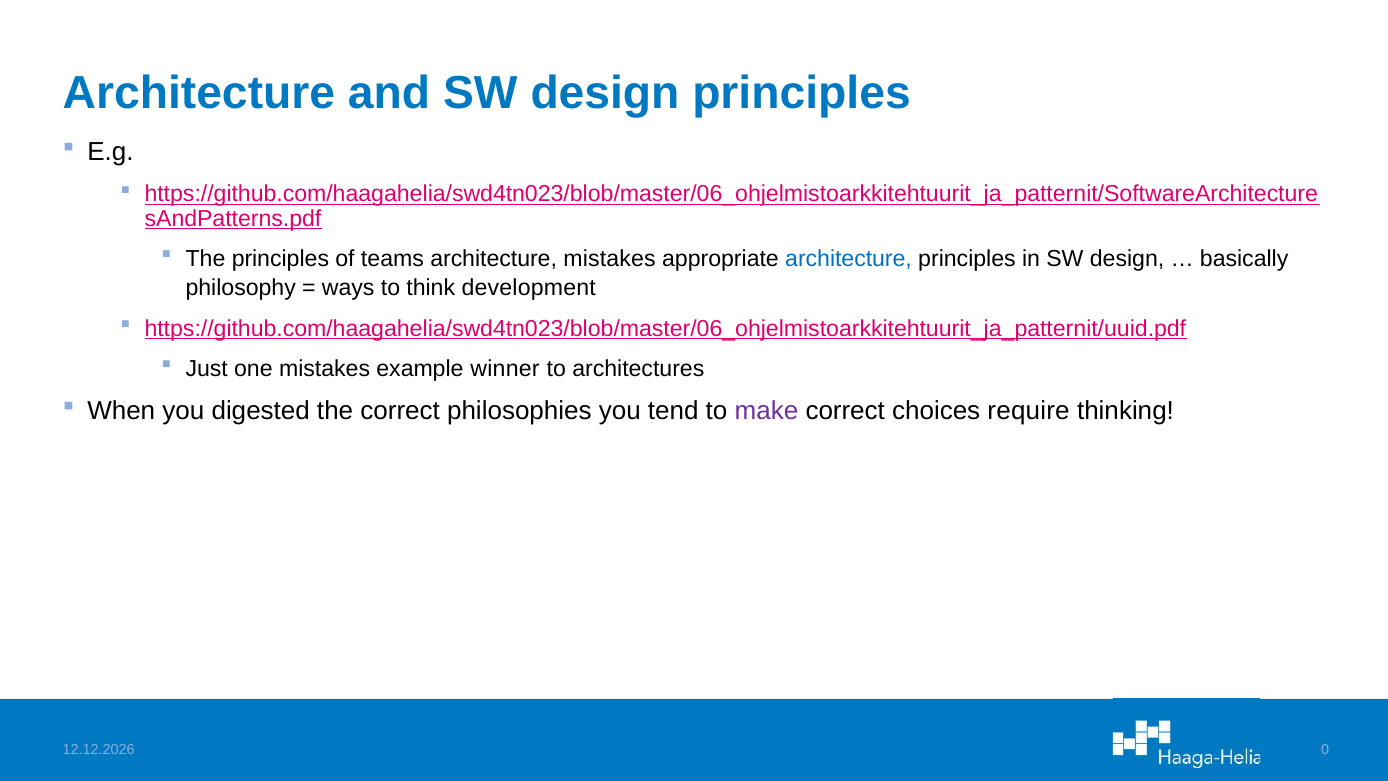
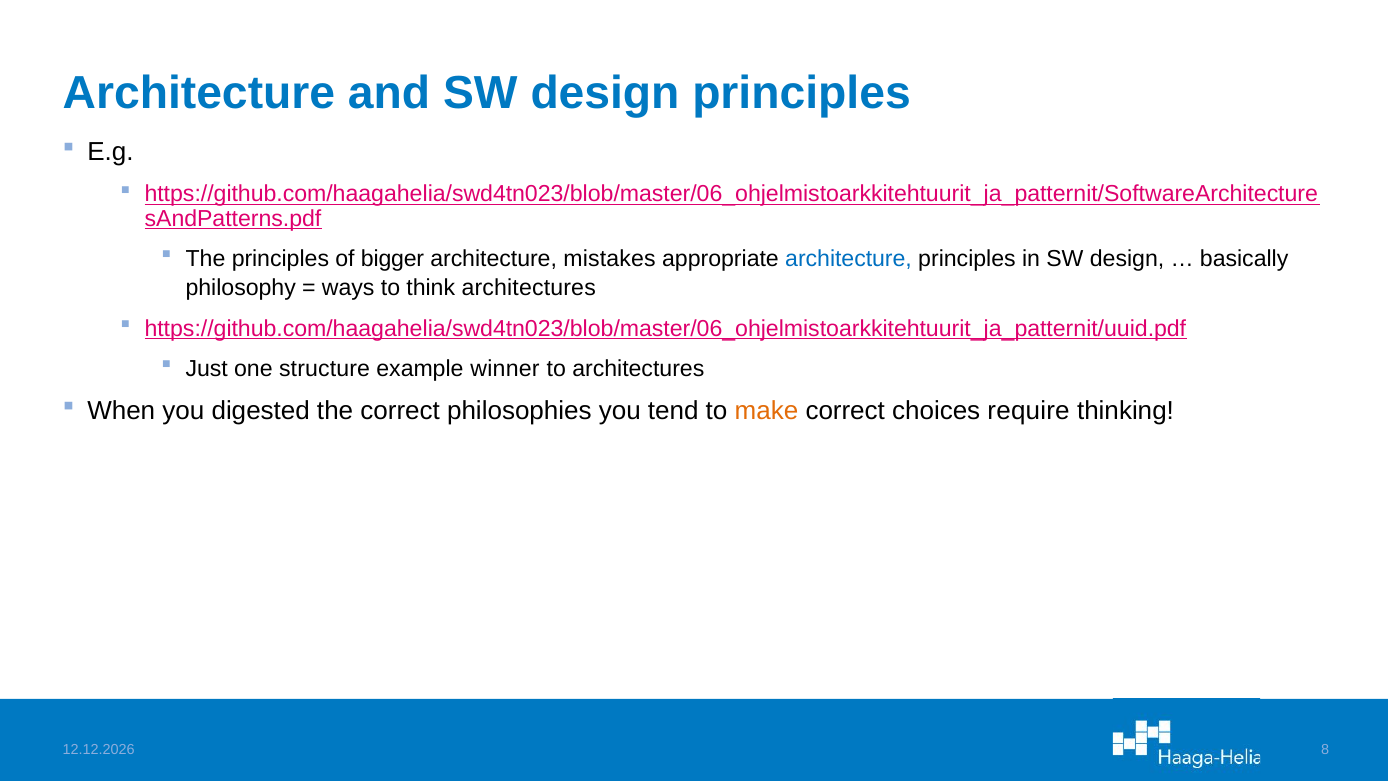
teams: teams -> bigger
think development: development -> architectures
one mistakes: mistakes -> structure
make colour: purple -> orange
0: 0 -> 8
